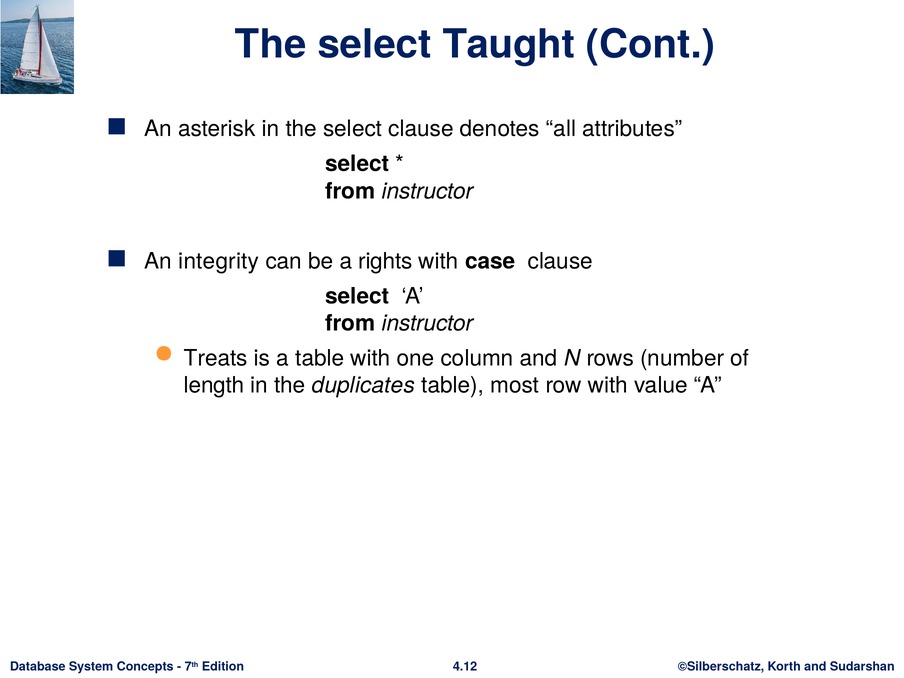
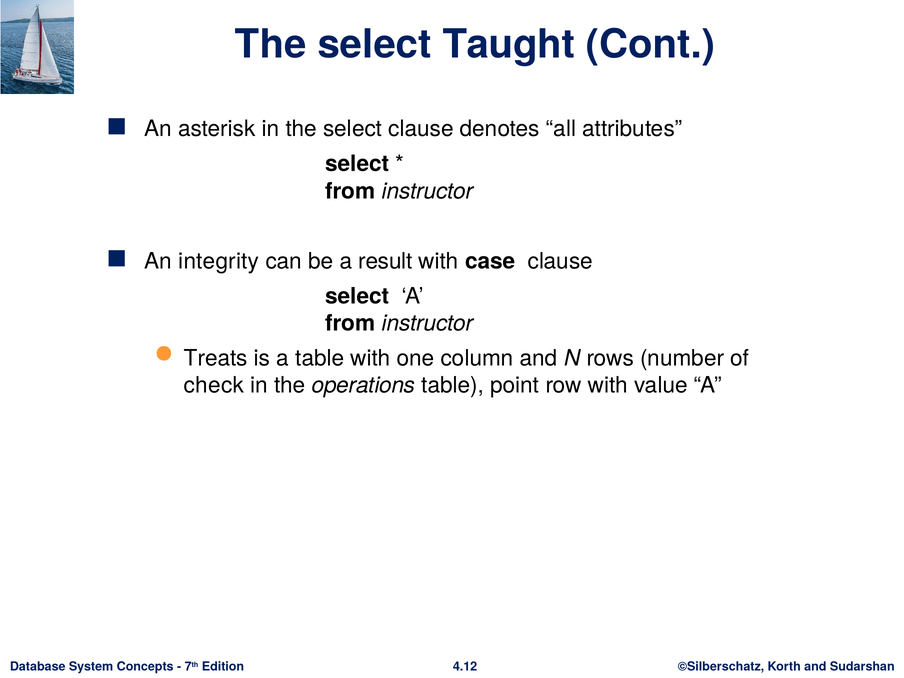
rights: rights -> result
length: length -> check
duplicates: duplicates -> operations
most: most -> point
